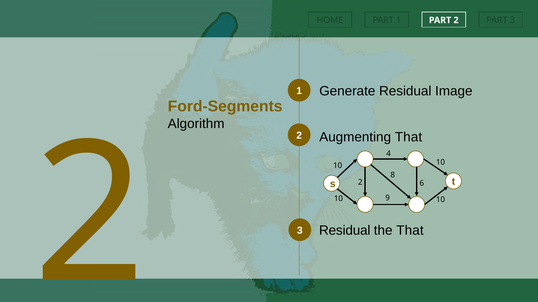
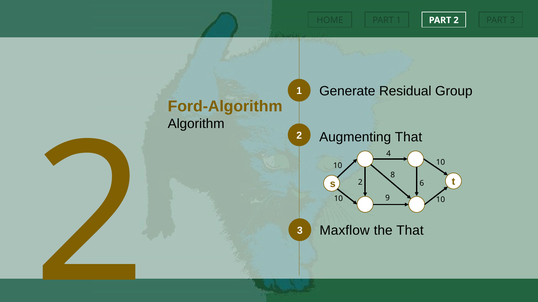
Image: Image -> Group
Ford-Segments: Ford-Segments -> Ford-Algorithm
3 Residual: Residual -> Maxflow
